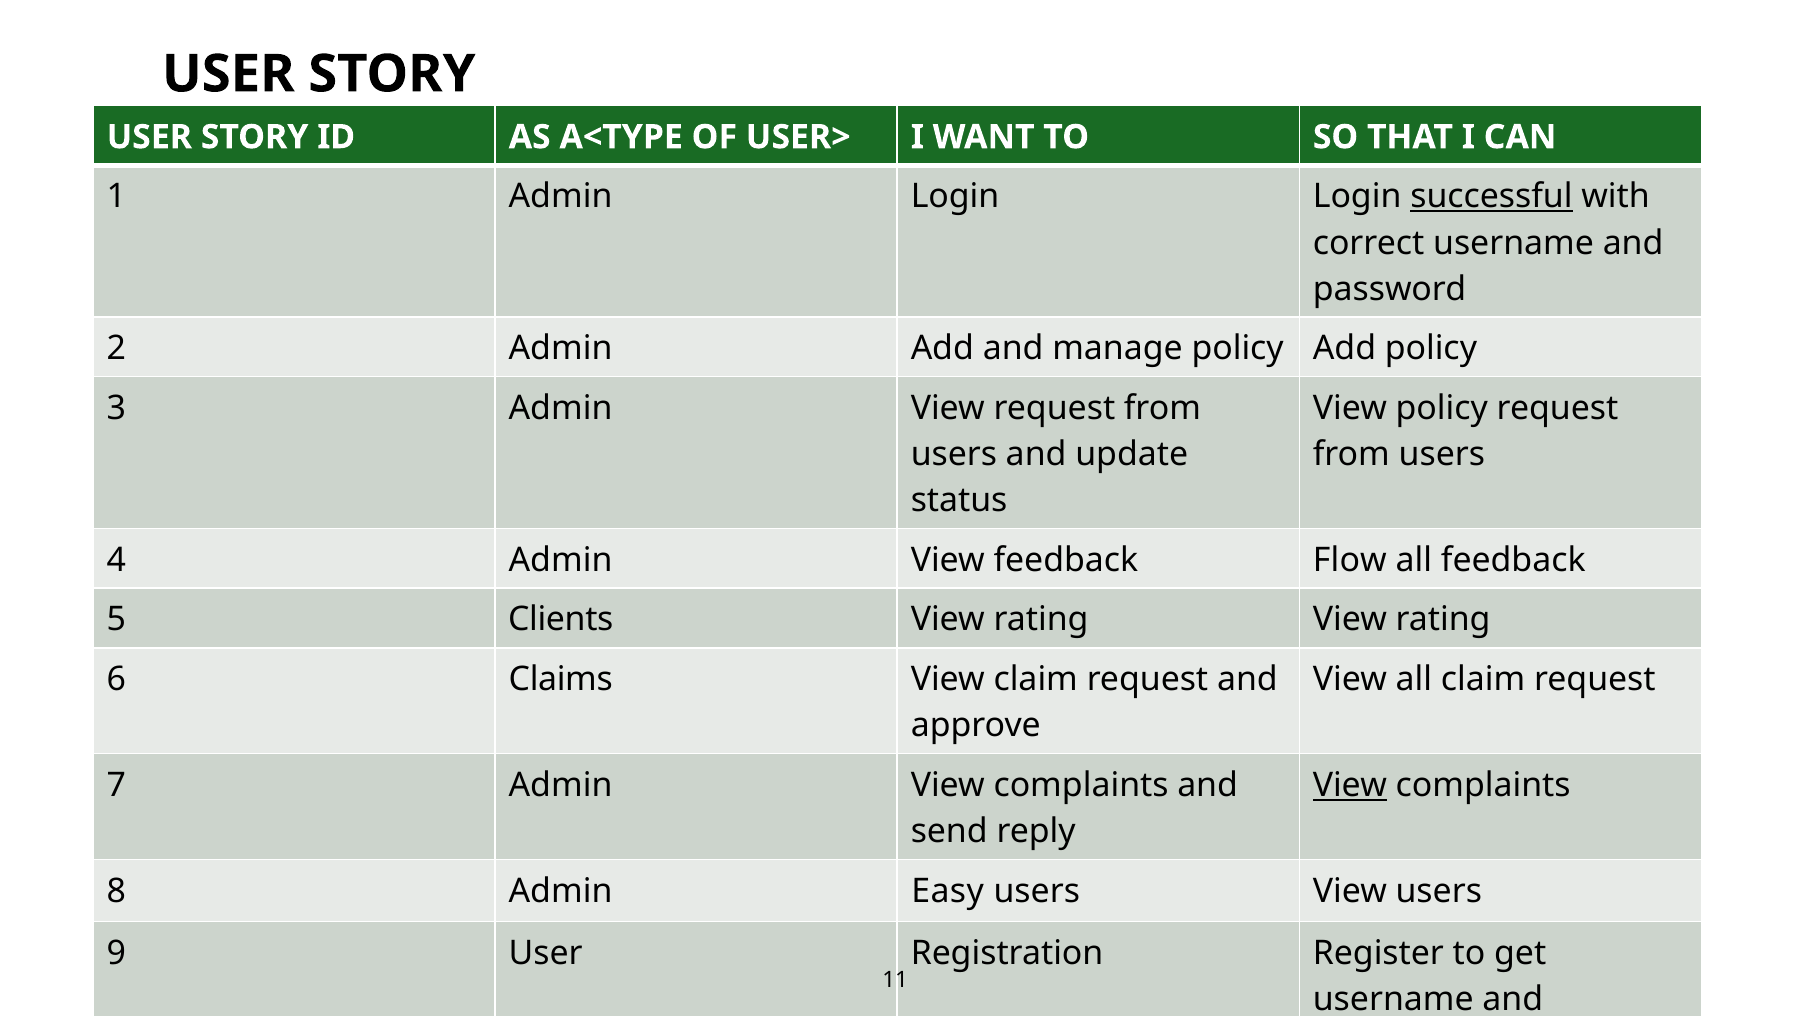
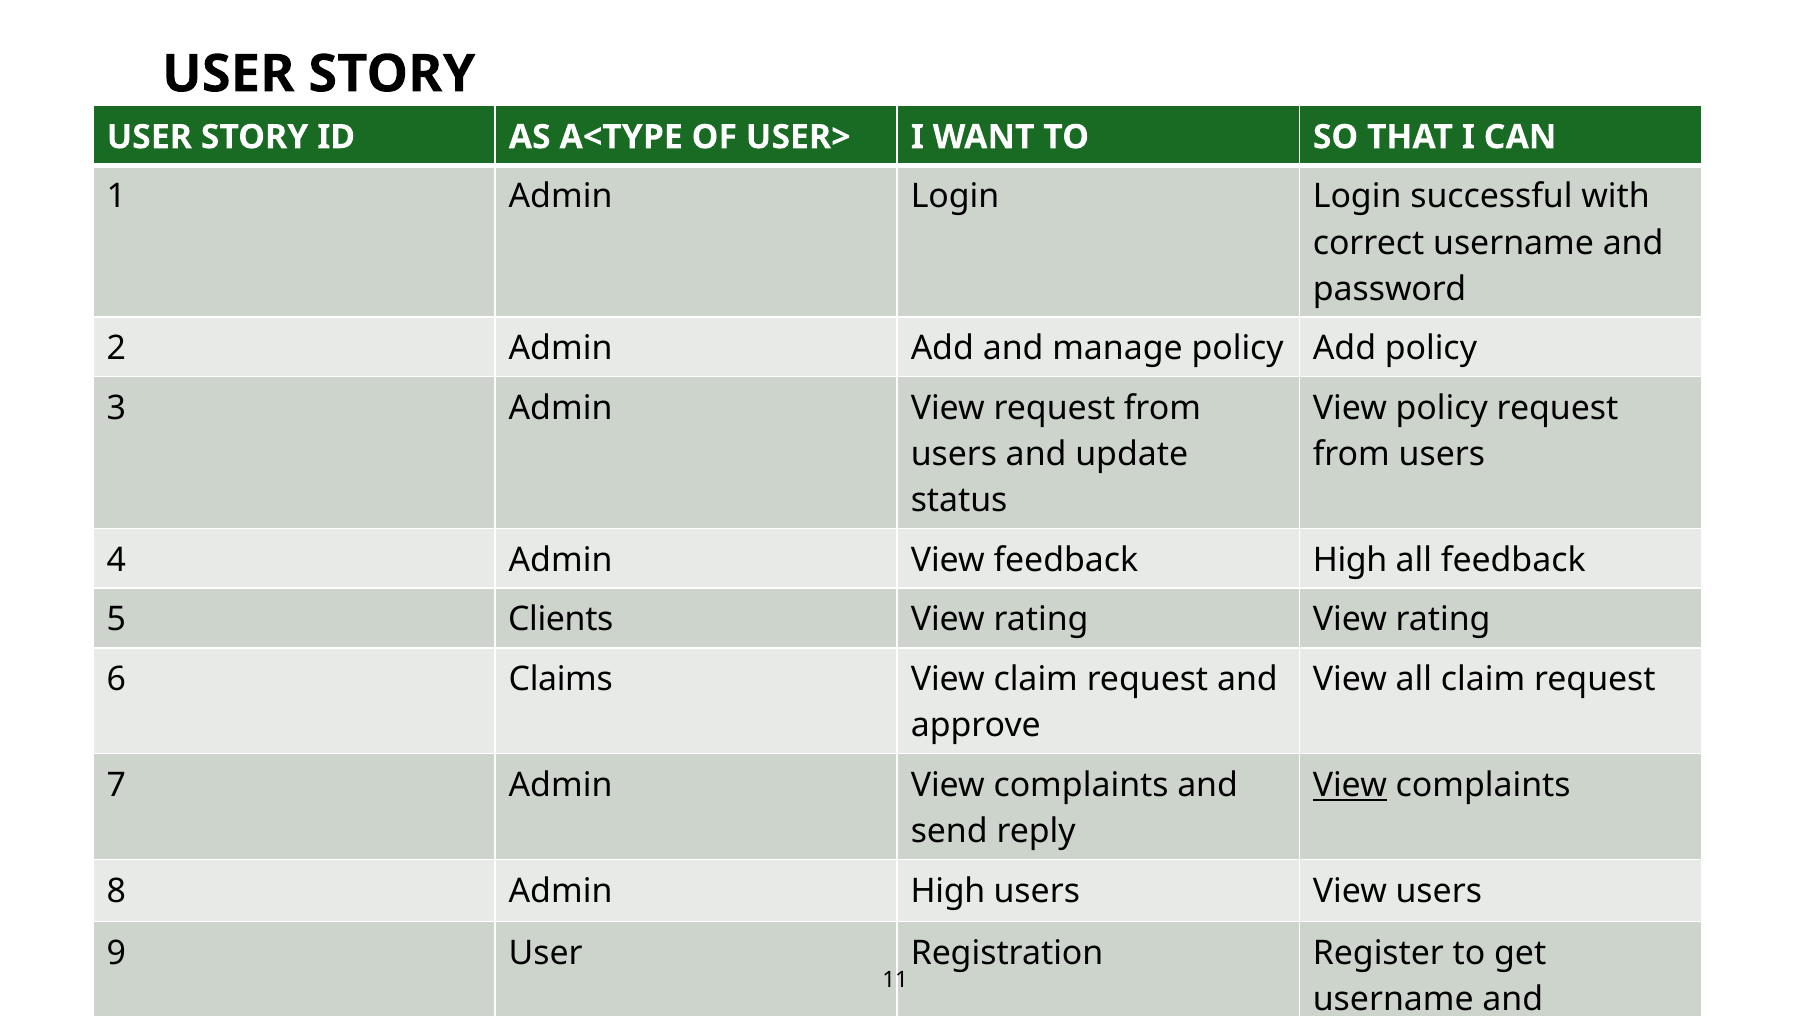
successful underline: present -> none
feedback Flow: Flow -> High
Admin Easy: Easy -> High
